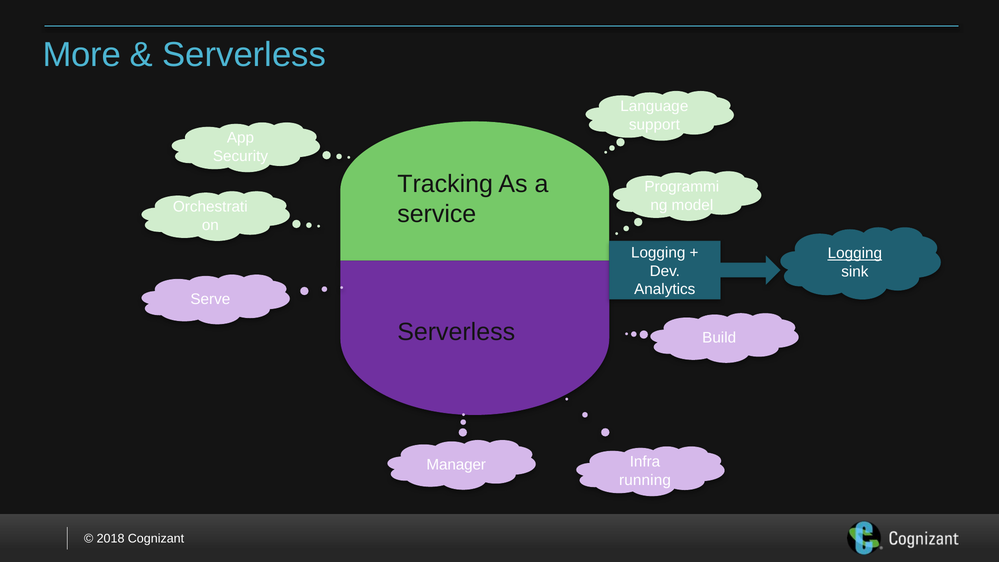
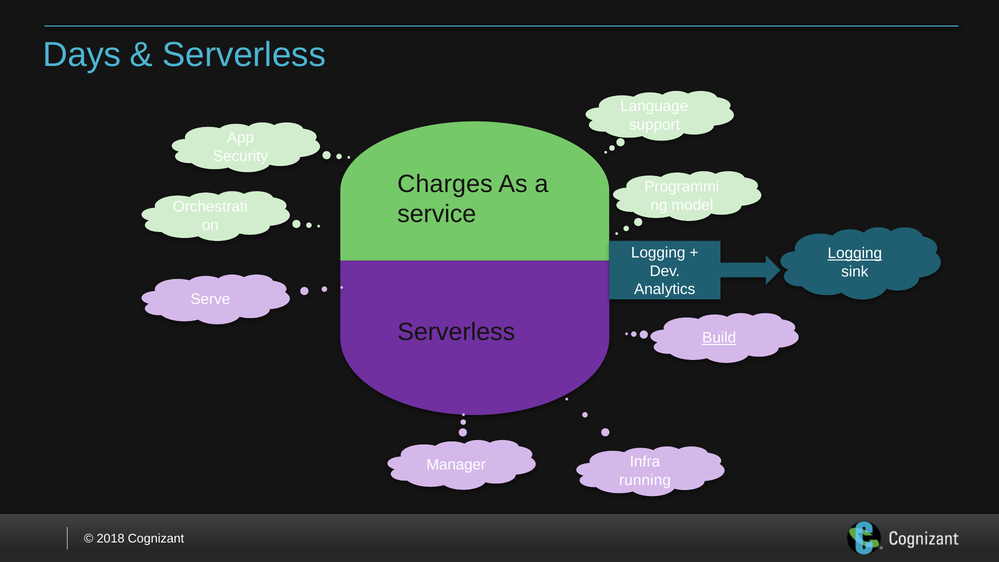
More: More -> Days
Tracking: Tracking -> Charges
Build underline: none -> present
